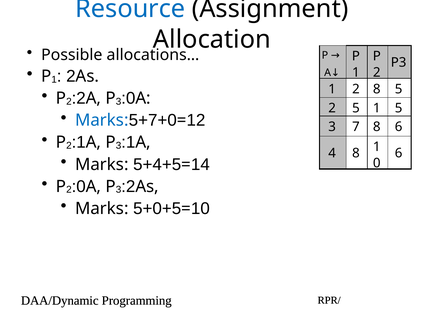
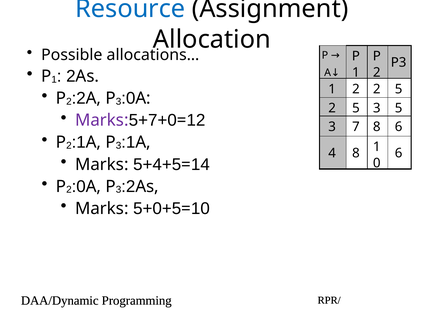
2 8: 8 -> 2
1 at (377, 108): 1 -> 3
Marks at (102, 120) colour: blue -> purple
